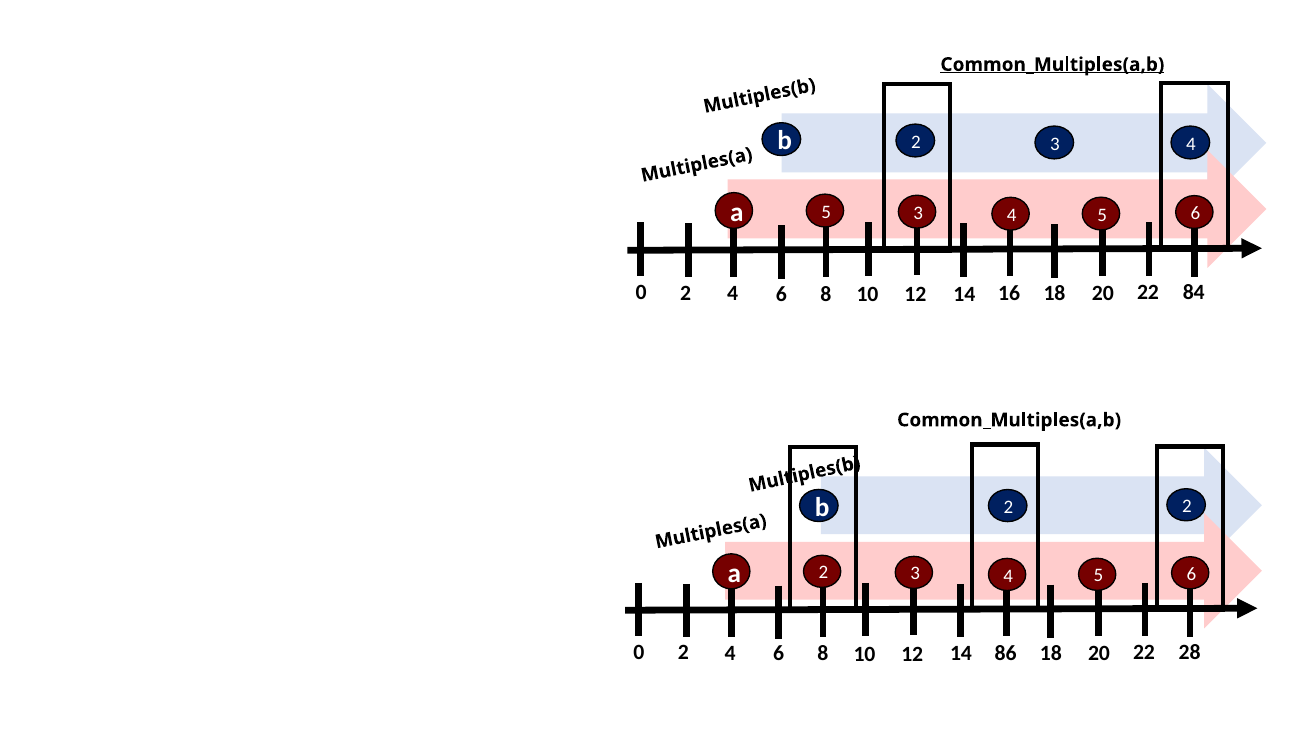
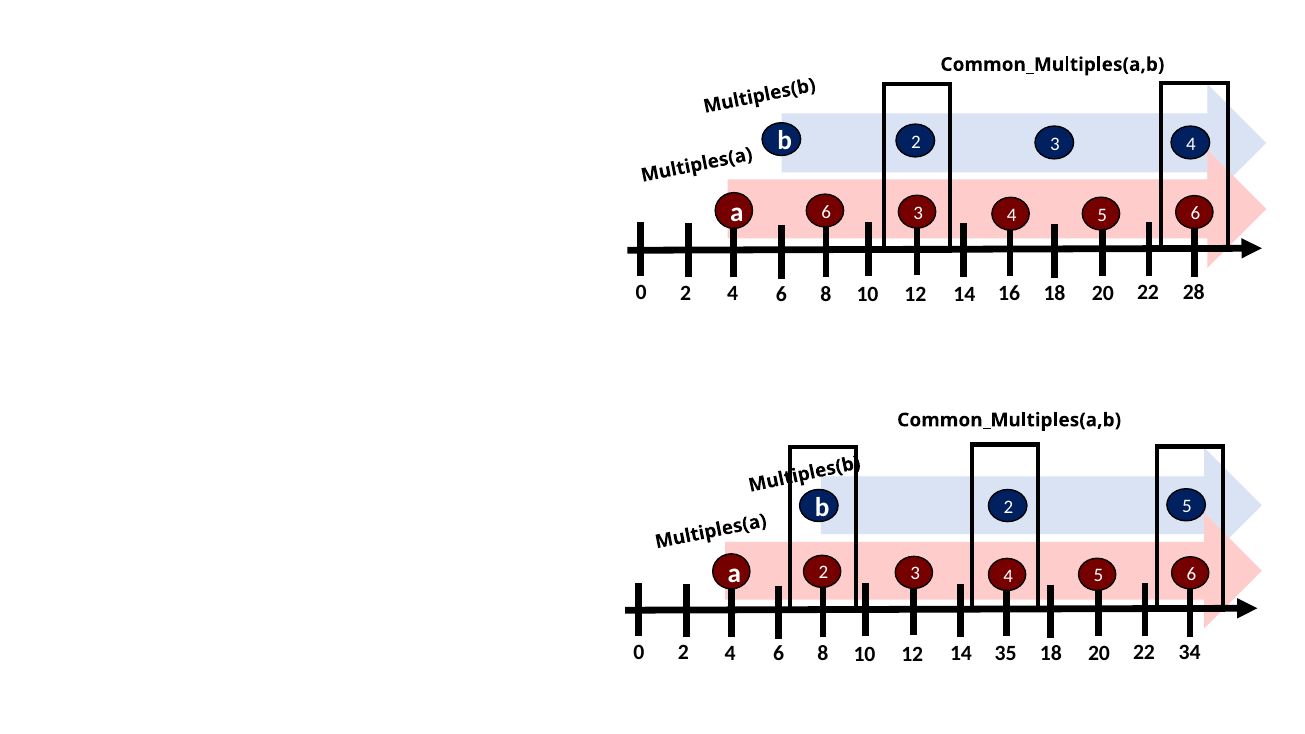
Common_Multiples(a,b at (1052, 65) underline: present -> none
a 5: 5 -> 6
84: 84 -> 28
b 2: 2 -> 5
28: 28 -> 34
86: 86 -> 35
